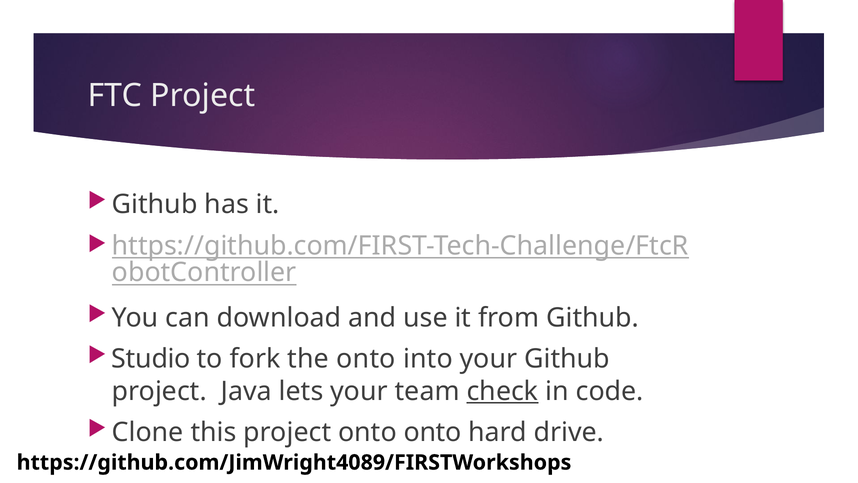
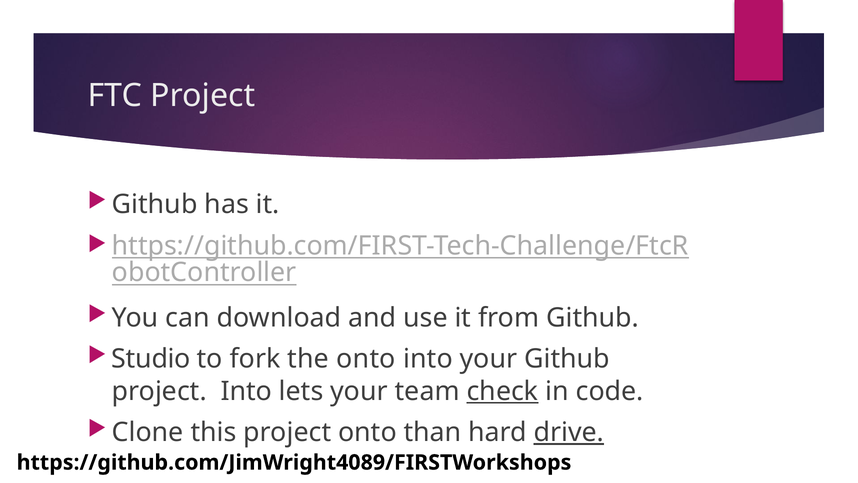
project Java: Java -> Into
onto onto: onto -> than
drive underline: none -> present
